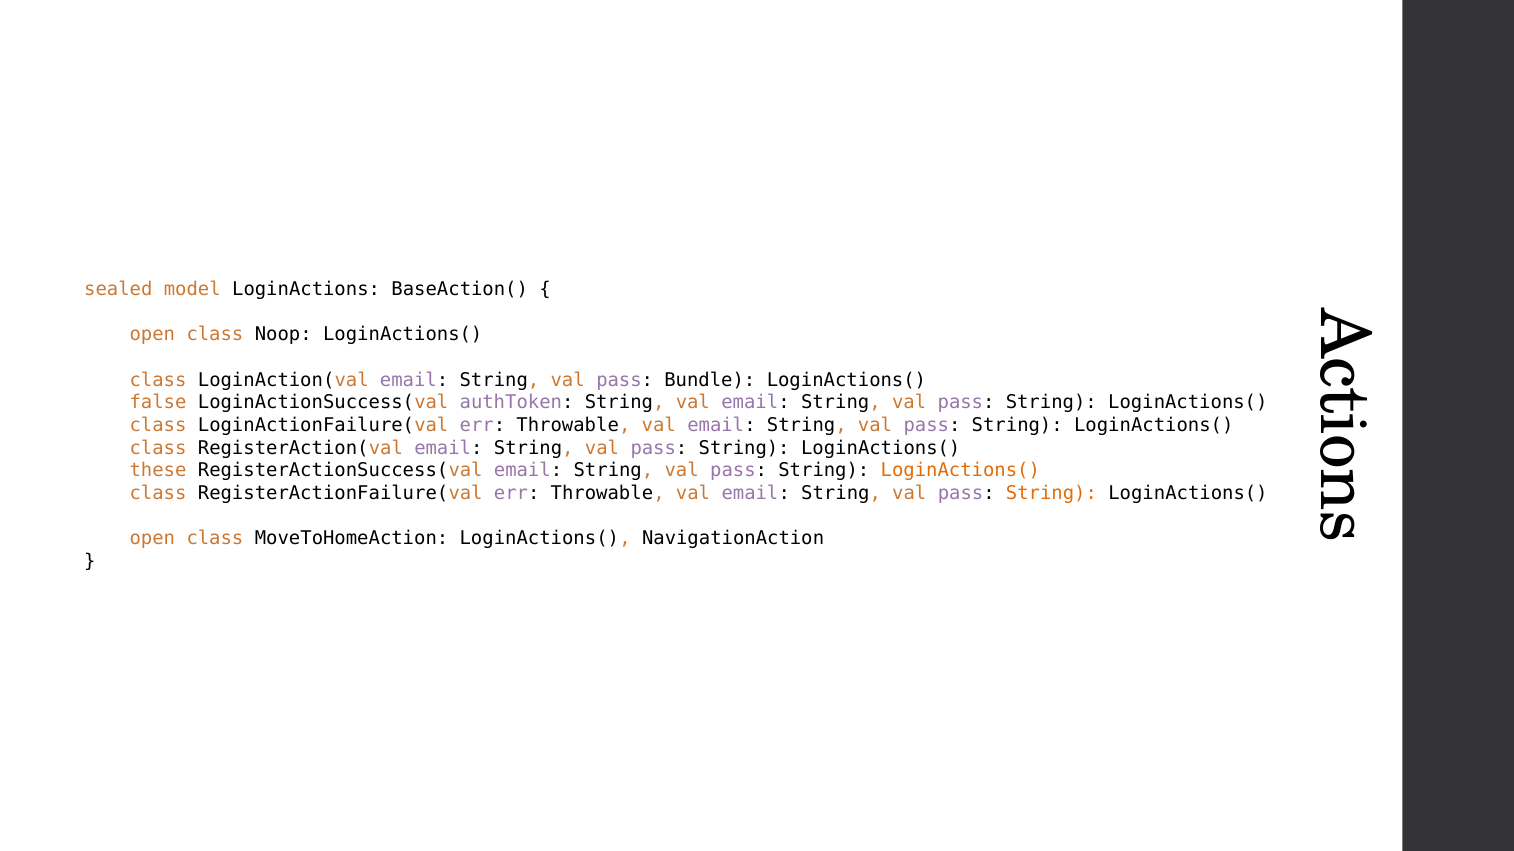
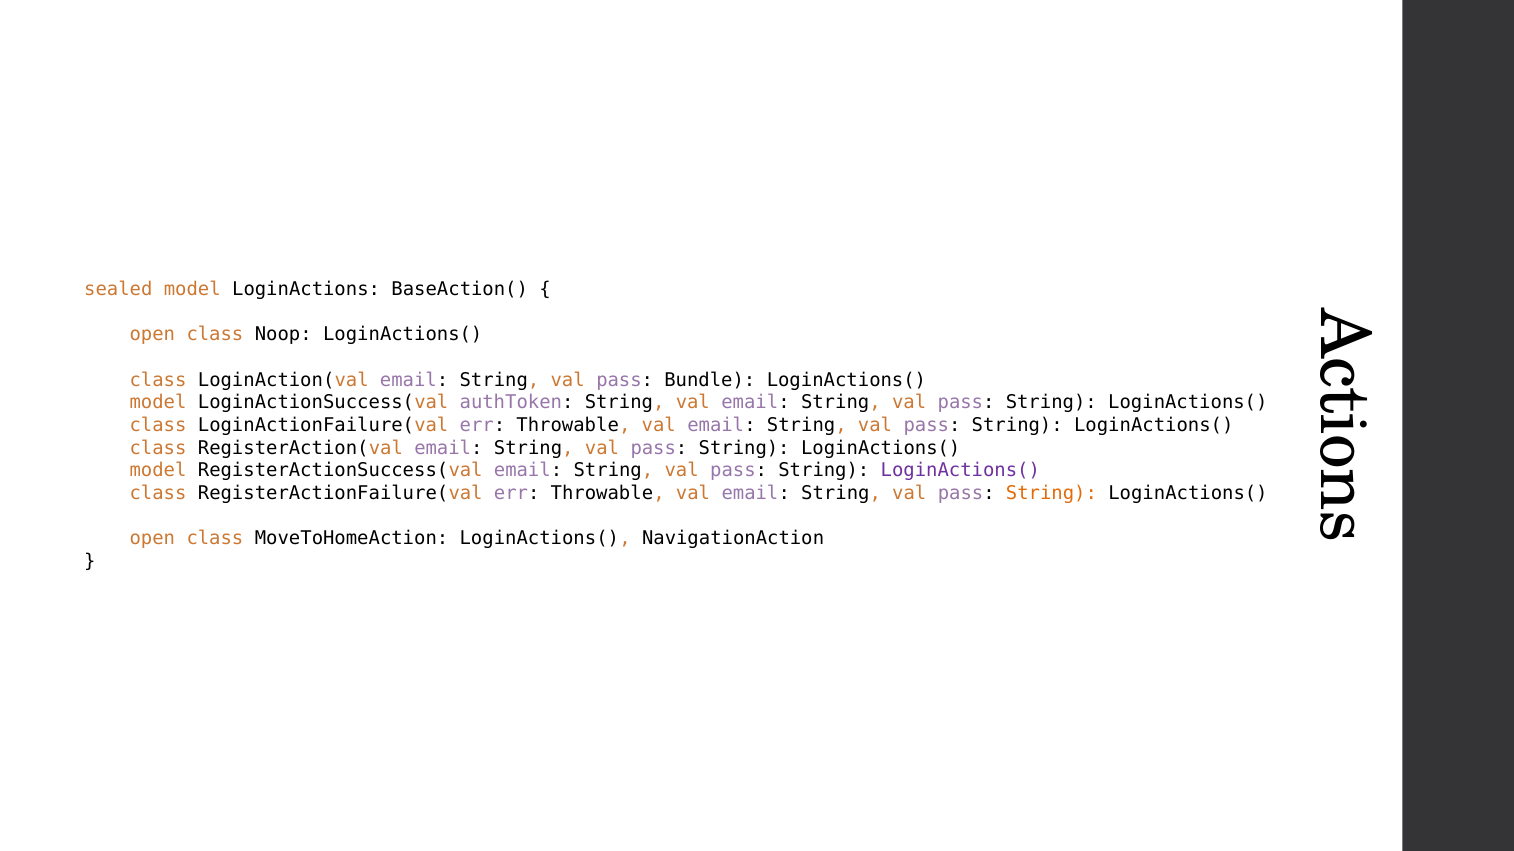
false at (158, 403): false -> model
these at (158, 471): these -> model
LoginActions( at (960, 471) colour: orange -> purple
